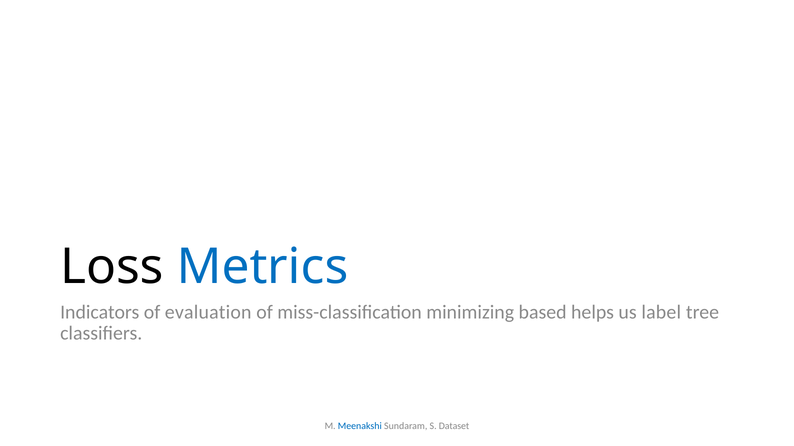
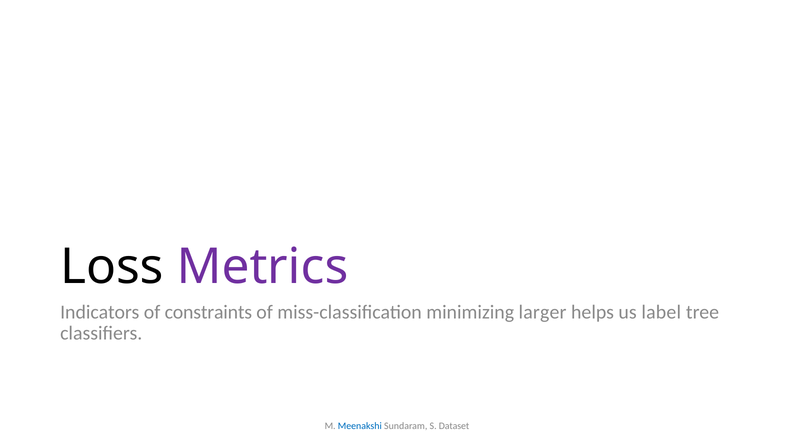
Metrics colour: blue -> purple
evaluation: evaluation -> constraints
based: based -> larger
